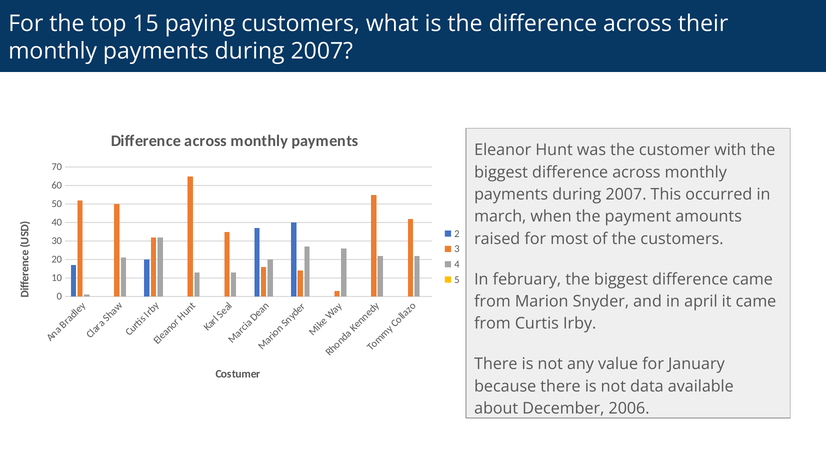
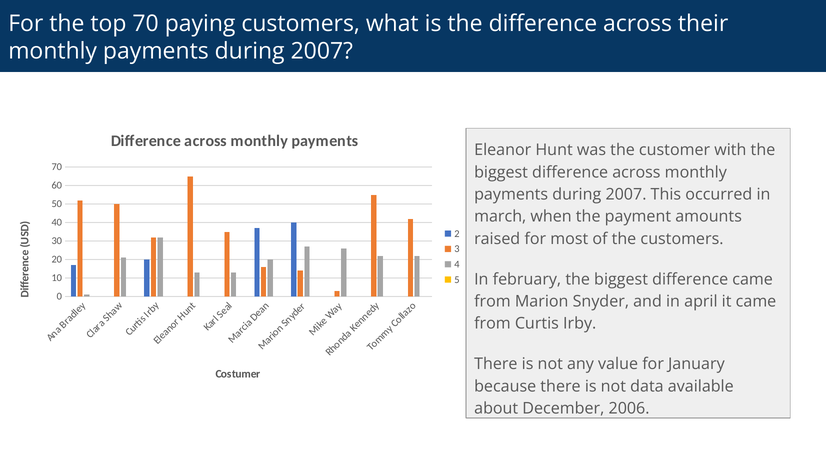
top 15: 15 -> 70
